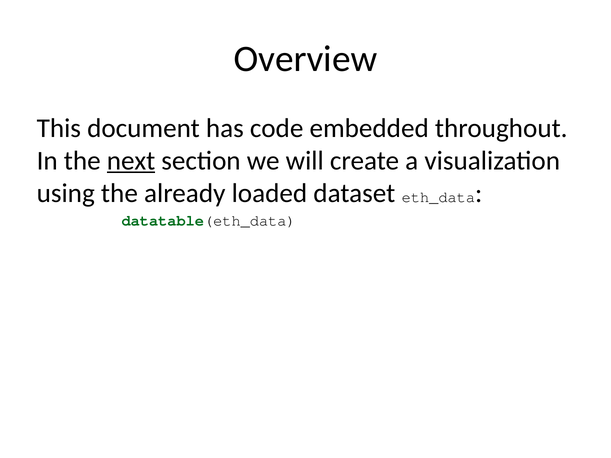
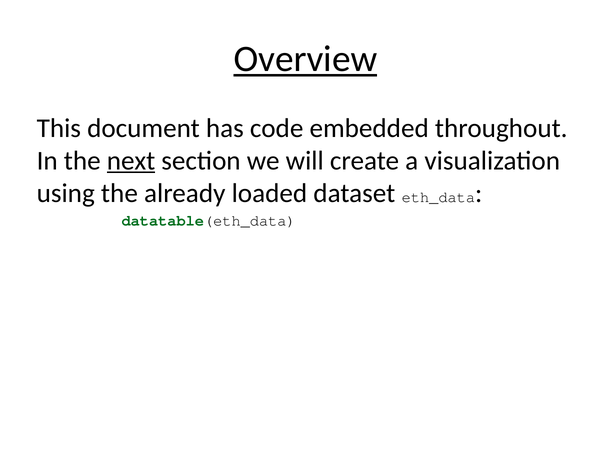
Overview underline: none -> present
